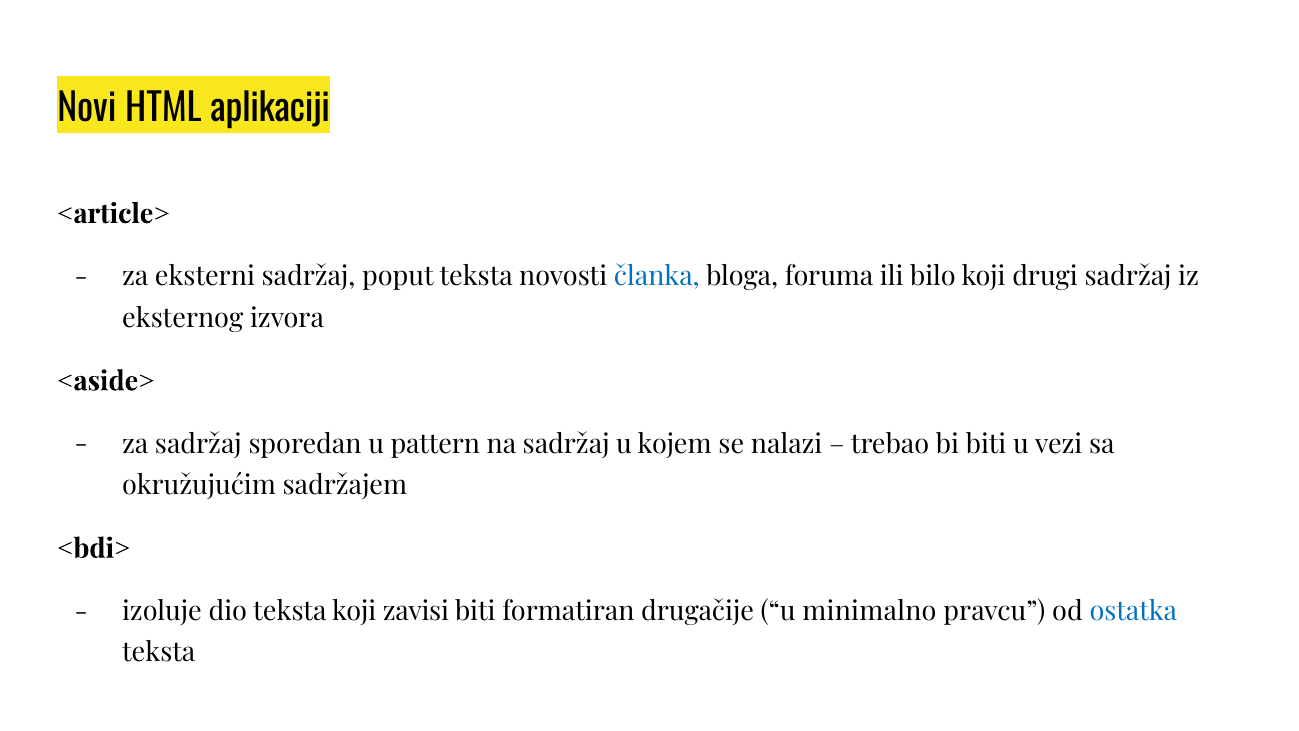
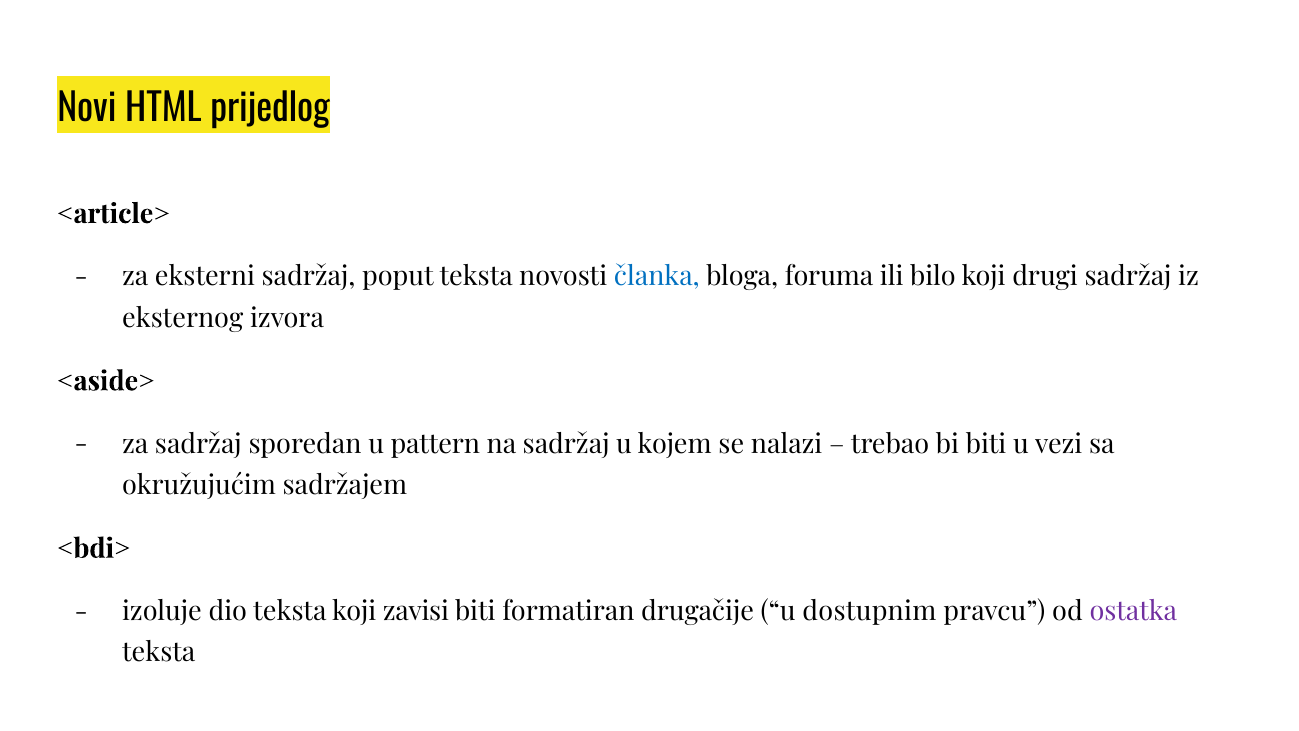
aplikaciji: aplikaciji -> prijedlog
minimalno: minimalno -> dostupnim
ostatka colour: blue -> purple
